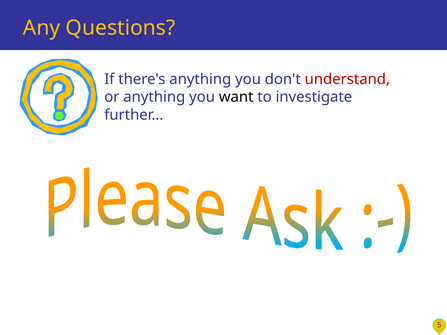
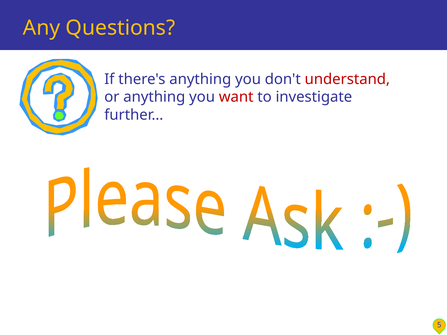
want colour: black -> red
